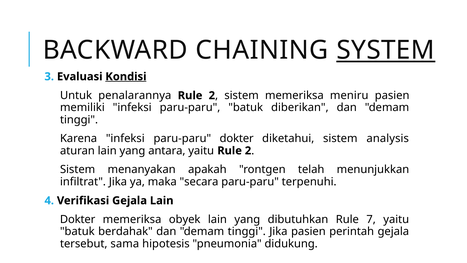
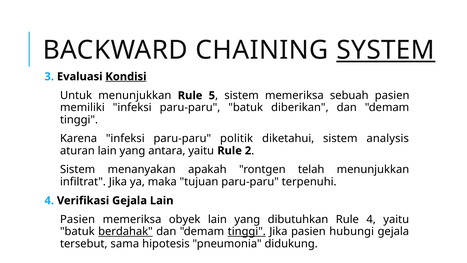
Untuk penalarannya: penalarannya -> menunjukkan
2 at (212, 95): 2 -> 5
meniru: meniru -> sebuah
paru-paru dokter: dokter -> politik
secara: secara -> tujuan
Dokter at (78, 219): Dokter -> Pasien
Rule 7: 7 -> 4
berdahak underline: none -> present
tinggi at (247, 231) underline: none -> present
perintah: perintah -> hubungi
